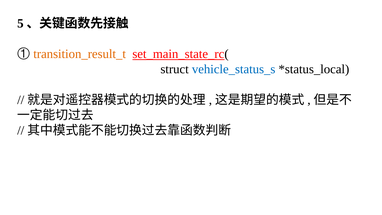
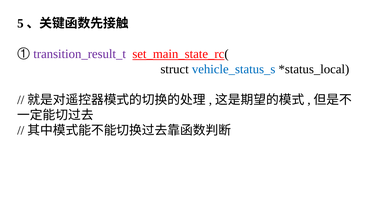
transition_result_t colour: orange -> purple
